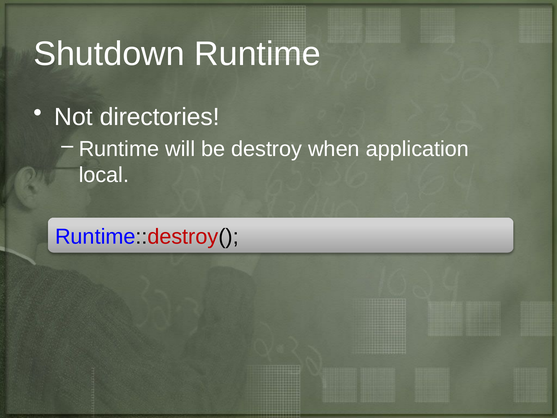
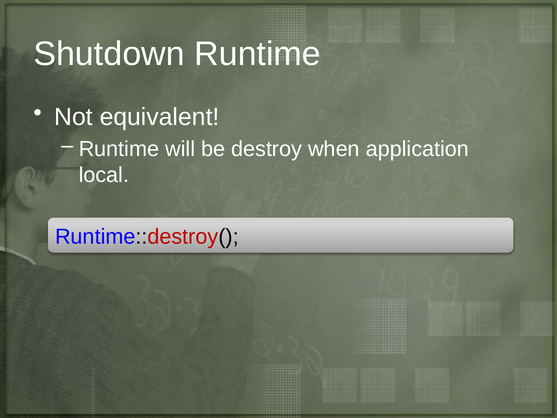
directories: directories -> equivalent
